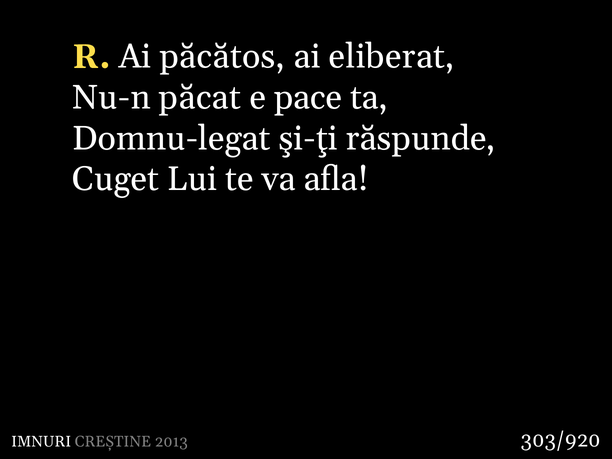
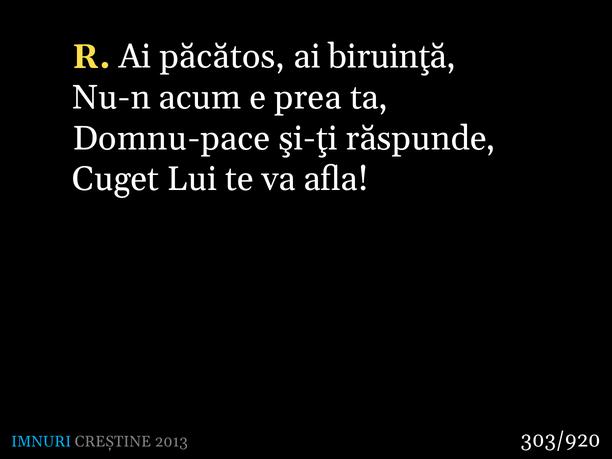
eliberat: eliberat -> biruinţă
păcat: păcat -> acum
pace: pace -> prea
Domnu-legat: Domnu-legat -> Domnu-pace
IMNURI colour: white -> light blue
